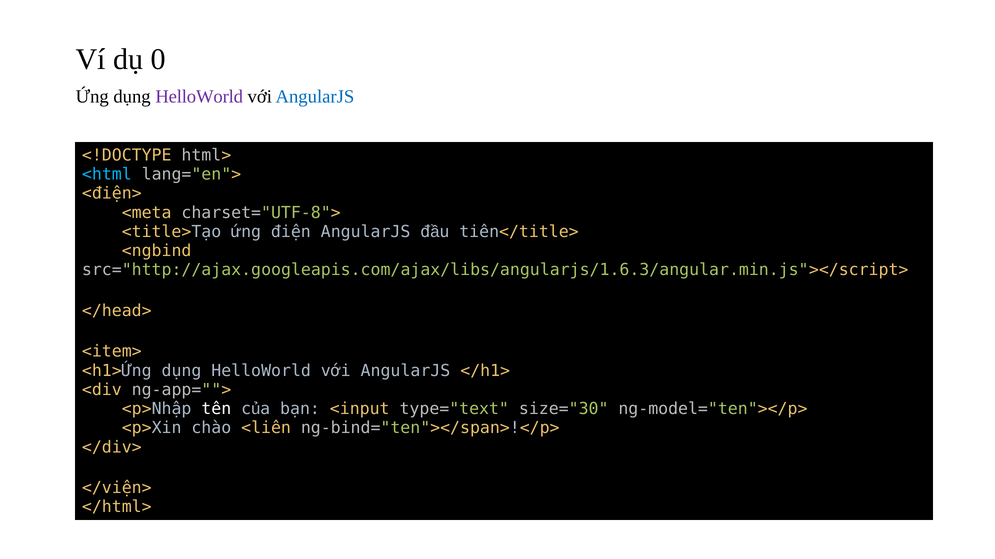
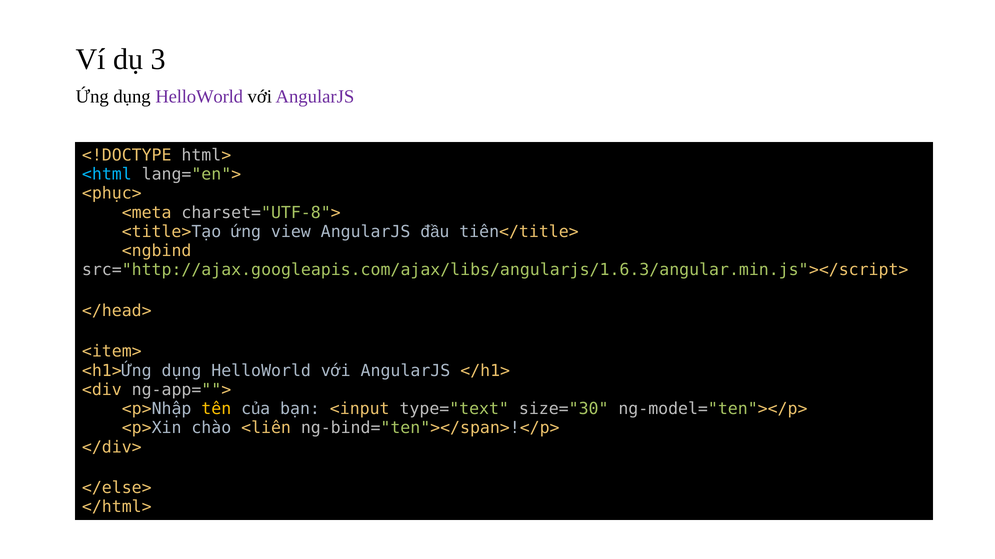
0: 0 -> 3
AngularJS at (315, 97) colour: blue -> purple
<điện>: <điện> -> <phục>
điện: điện -> view
tên colour: white -> yellow
</viện>: </viện> -> </else>
